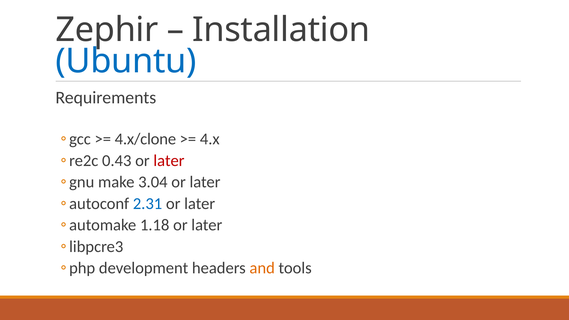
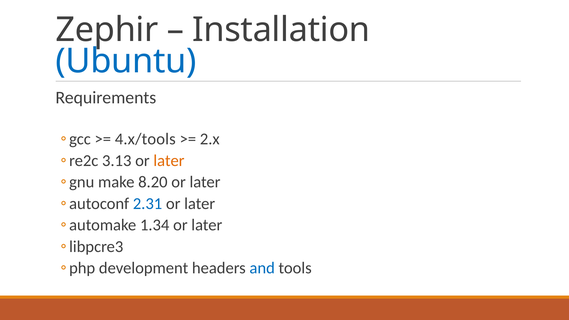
4.x/clone: 4.x/clone -> 4.x/tools
4.x: 4.x -> 2.x
0.43: 0.43 -> 3.13
later at (169, 161) colour: red -> orange
3.04: 3.04 -> 8.20
1.18: 1.18 -> 1.34
and colour: orange -> blue
